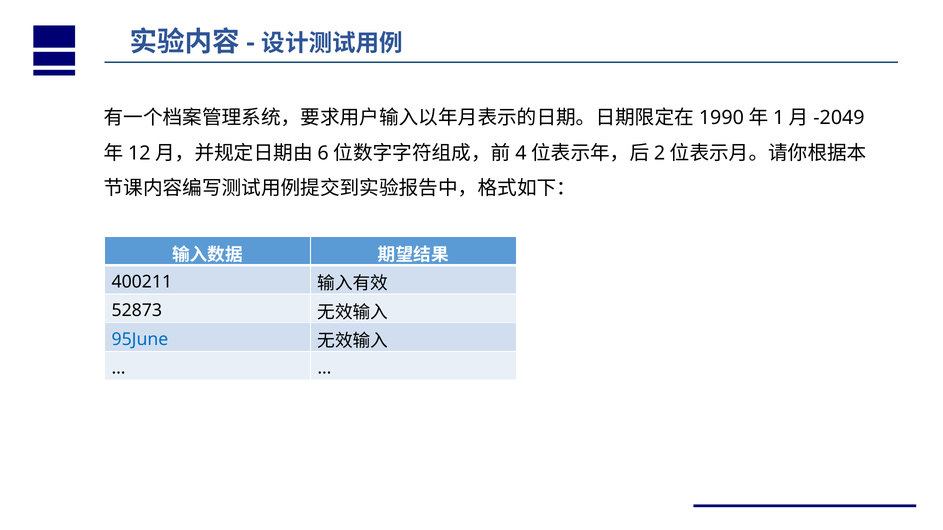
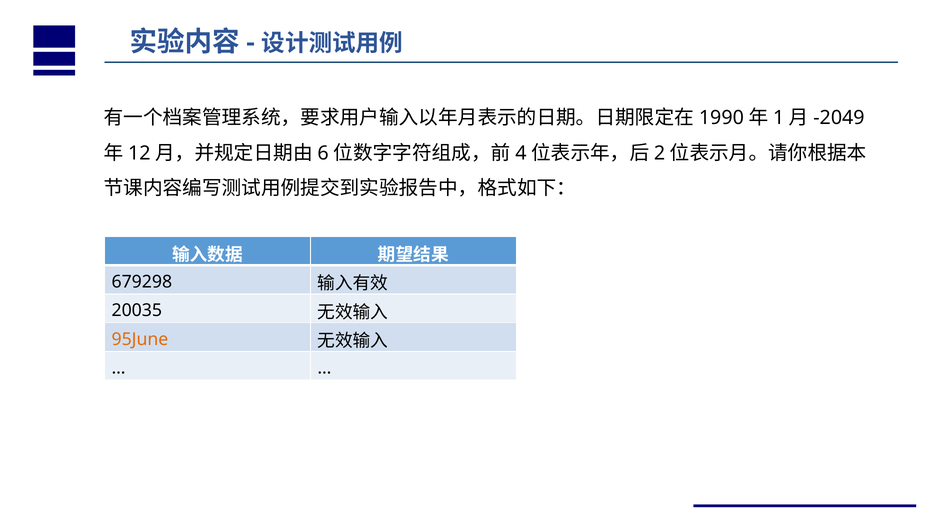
400211: 400211 -> 679298
52873: 52873 -> 20035
95June colour: blue -> orange
